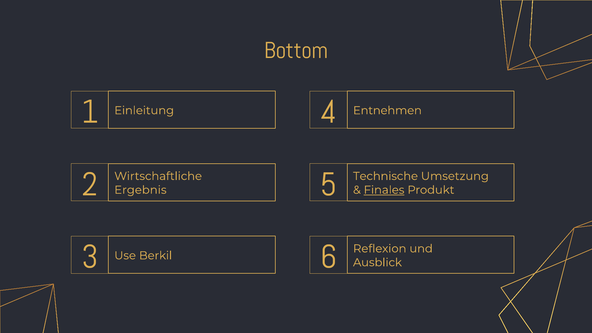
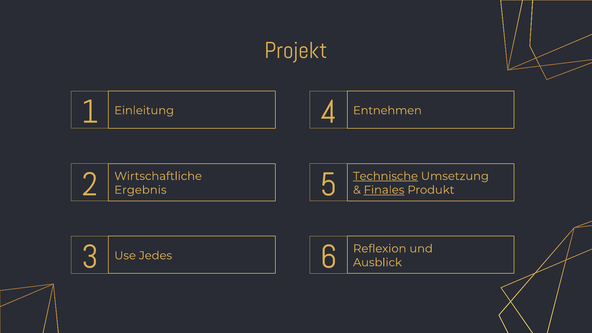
Bottom: Bottom -> Projekt
Technische underline: none -> present
Berkil: Berkil -> Jedes
